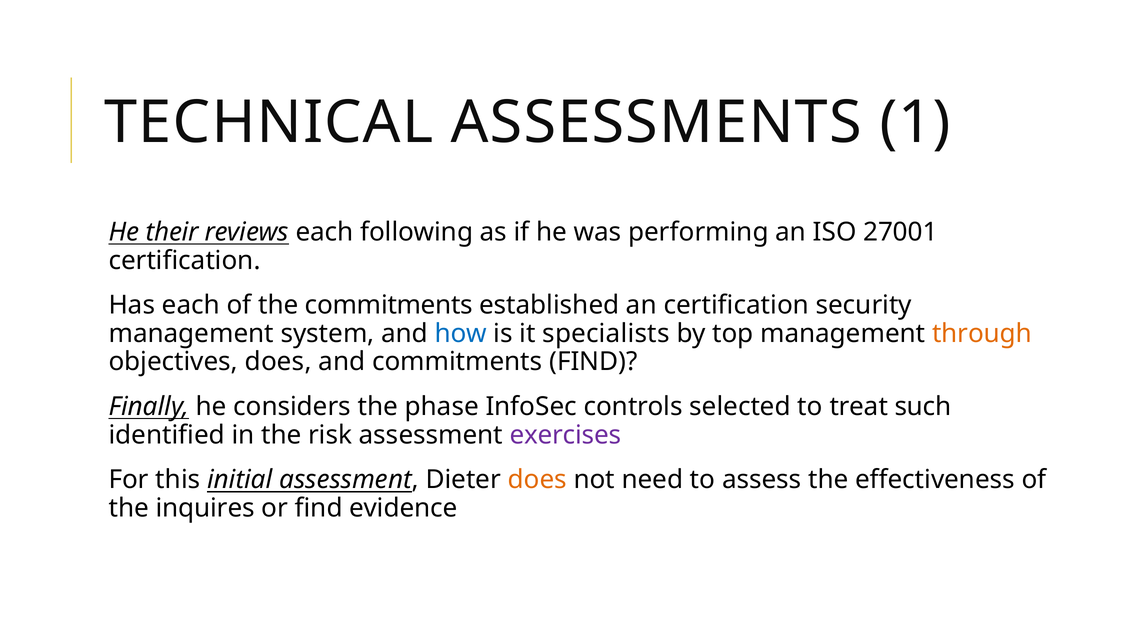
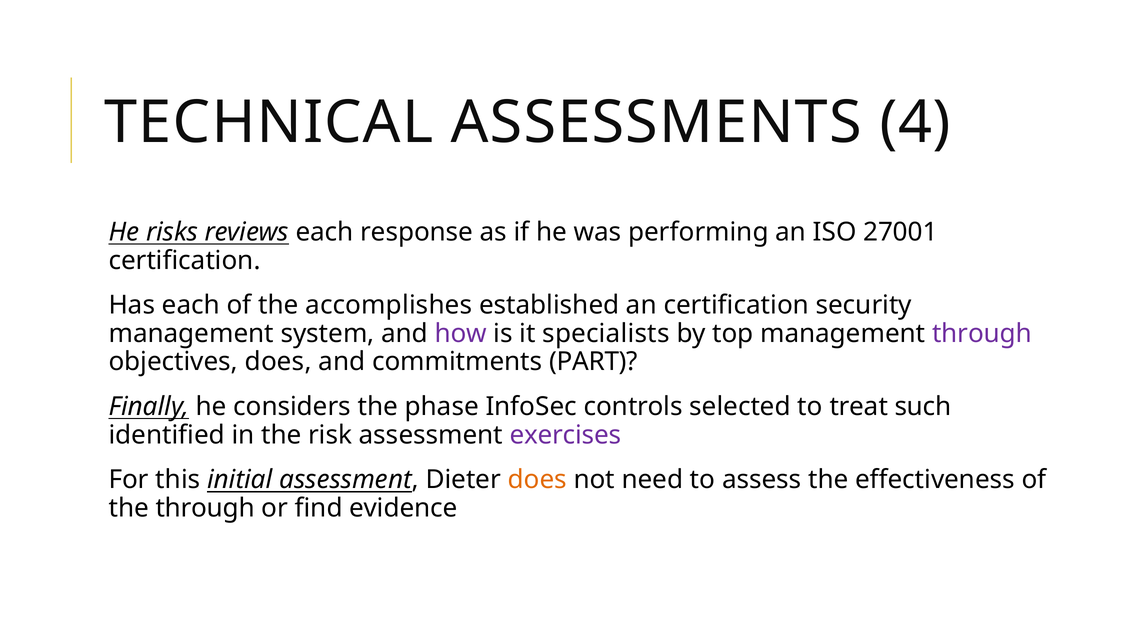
1: 1 -> 4
their: their -> risks
following: following -> response
the commitments: commitments -> accomplishes
how colour: blue -> purple
through at (982, 334) colour: orange -> purple
commitments FIND: FIND -> PART
the inquires: inquires -> through
